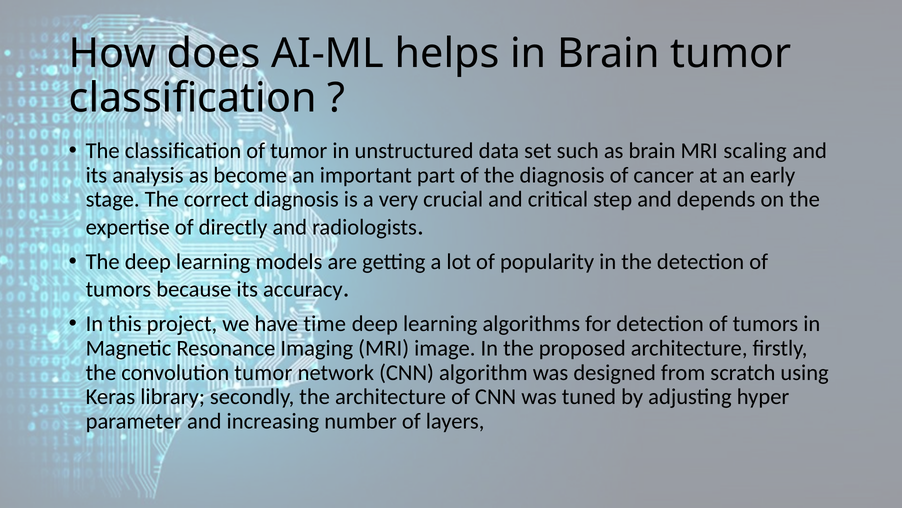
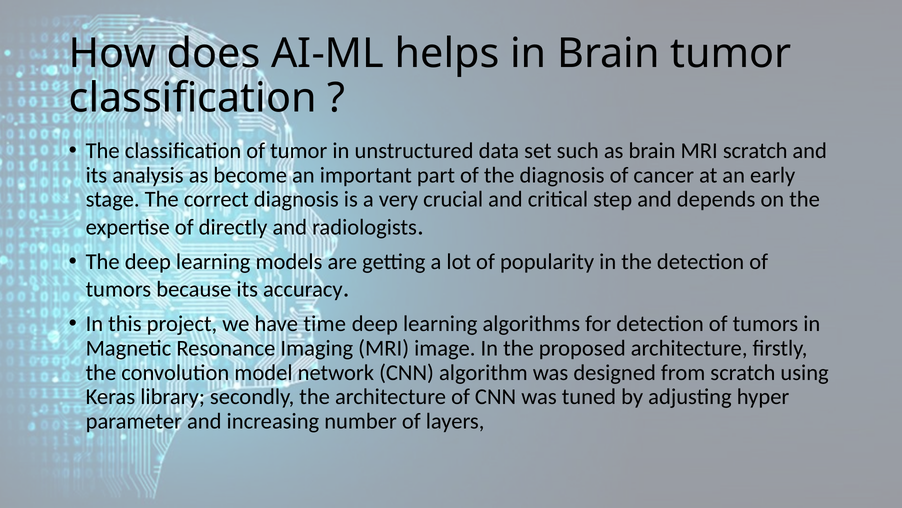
MRI scaling: scaling -> scratch
convolution tumor: tumor -> model
